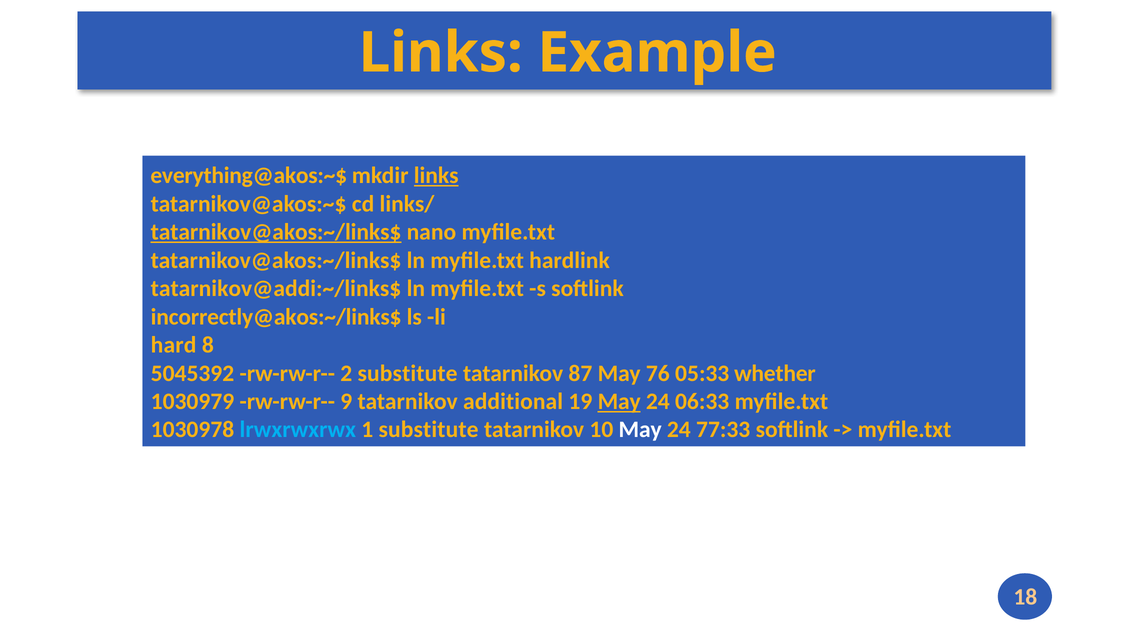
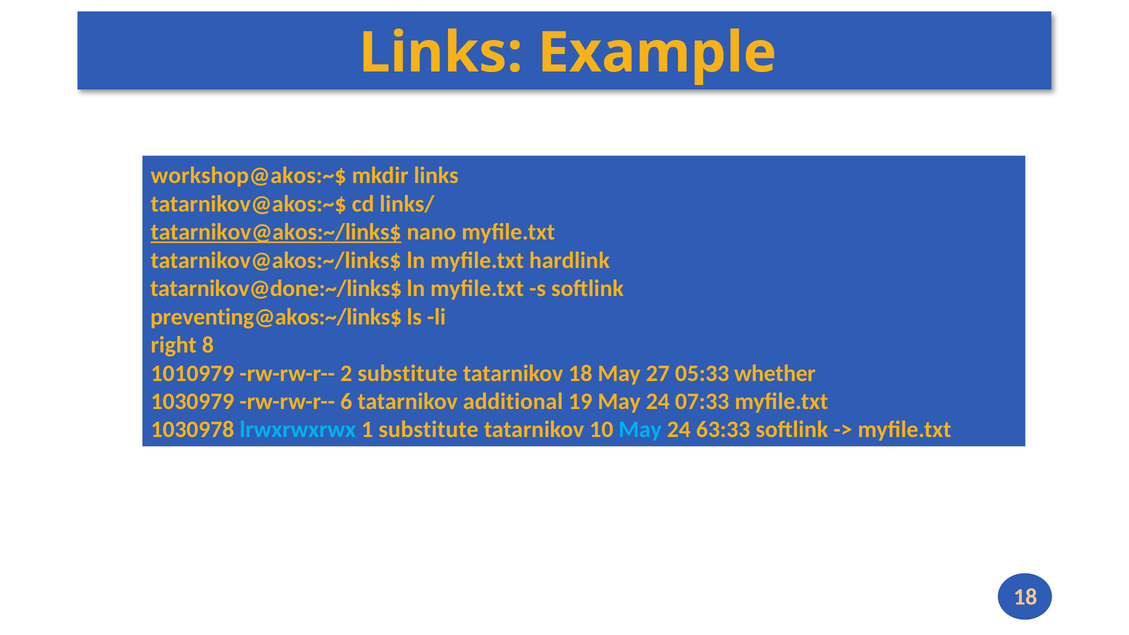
everything@akos:~$: everything@akos:~$ -> workshop@akos:~$
links at (436, 176) underline: present -> none
tatarnikov@addi:~/links$: tatarnikov@addi:~/links$ -> tatarnikov@done:~/links$
incorrectly@akos:~/links$: incorrectly@akos:~/links$ -> preventing@akos:~/links$
hard: hard -> right
5045392: 5045392 -> 1010979
tatarnikov 87: 87 -> 18
76: 76 -> 27
9: 9 -> 6
May at (619, 402) underline: present -> none
06:33: 06:33 -> 07:33
May at (640, 430) colour: white -> light blue
77:33: 77:33 -> 63:33
